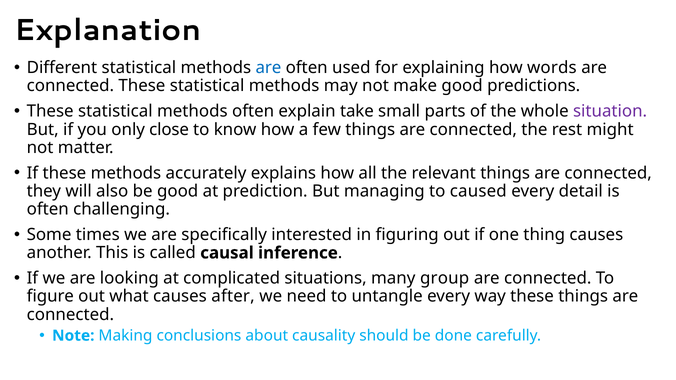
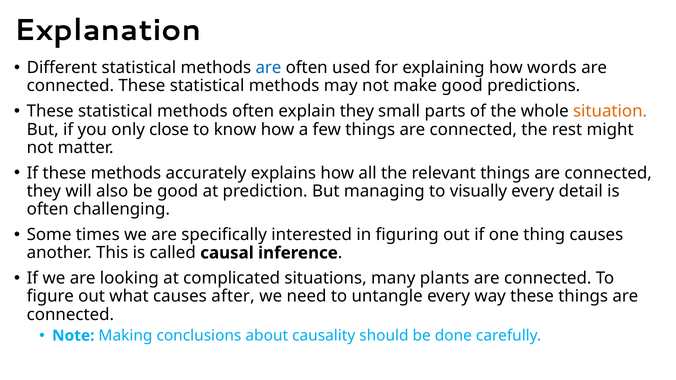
explain take: take -> they
situation colour: purple -> orange
caused: caused -> visually
group: group -> plants
